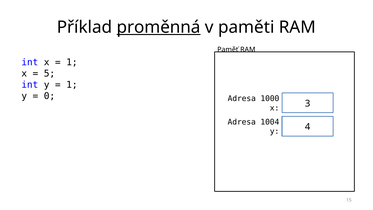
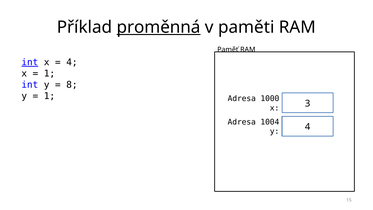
int at (30, 62) underline: none -> present
1 at (72, 62): 1 -> 4
5 at (49, 73): 5 -> 1
1 at (72, 85): 1 -> 8
0 at (49, 96): 0 -> 1
